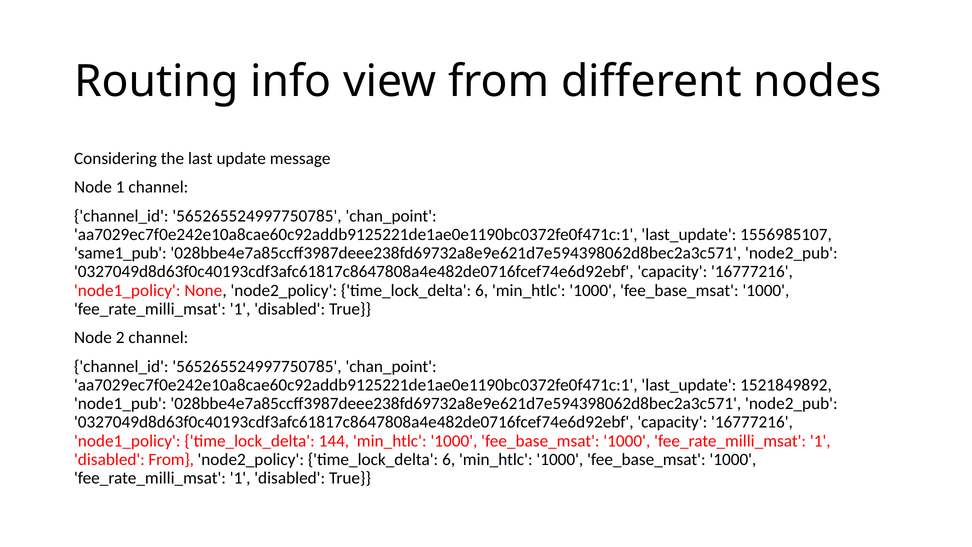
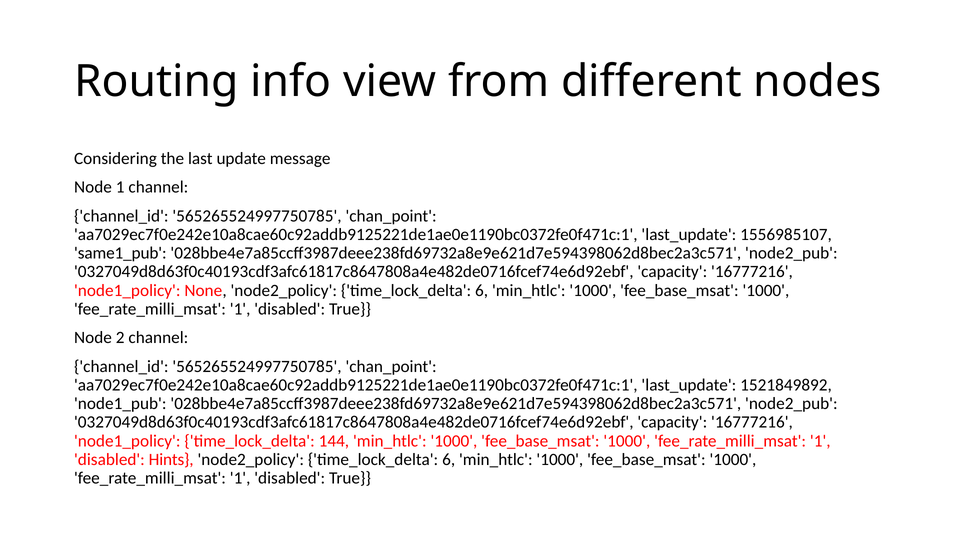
disabled From: From -> Hints
